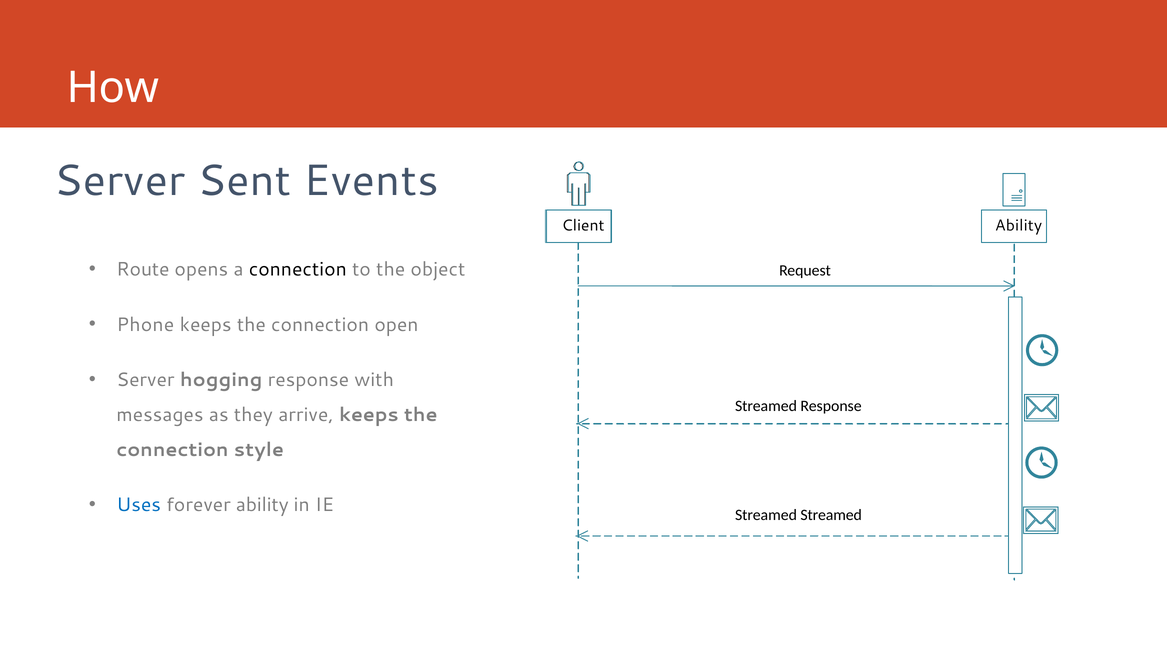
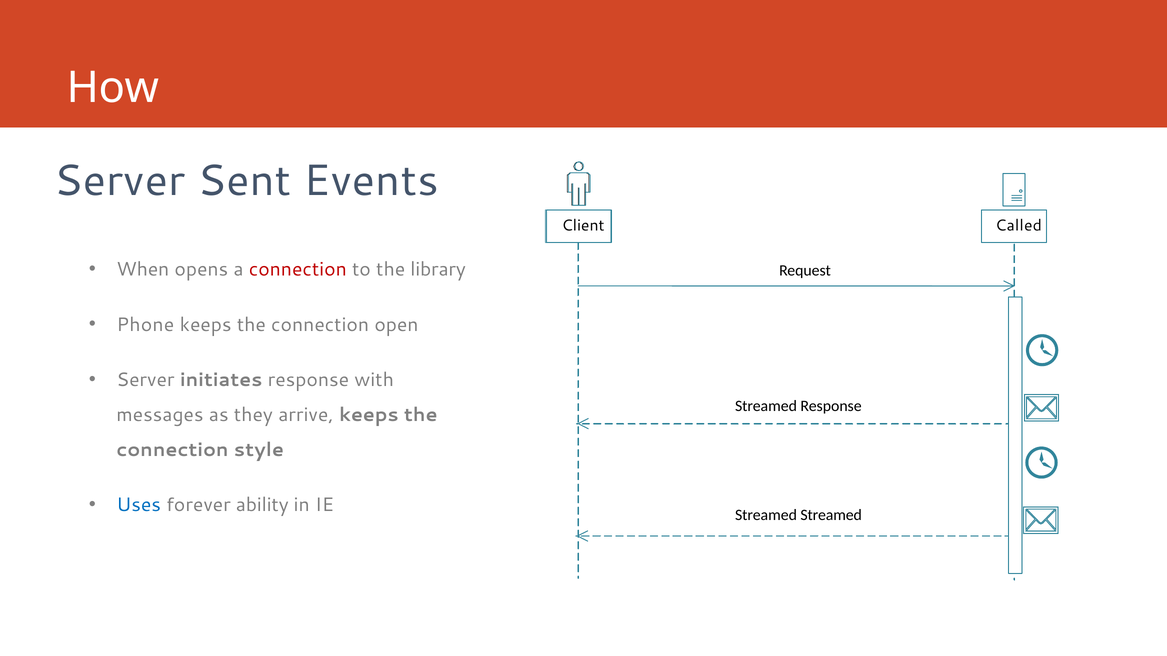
Client Ability: Ability -> Called
Route: Route -> When
connection at (298, 269) colour: black -> red
object: object -> library
hogging: hogging -> initiates
